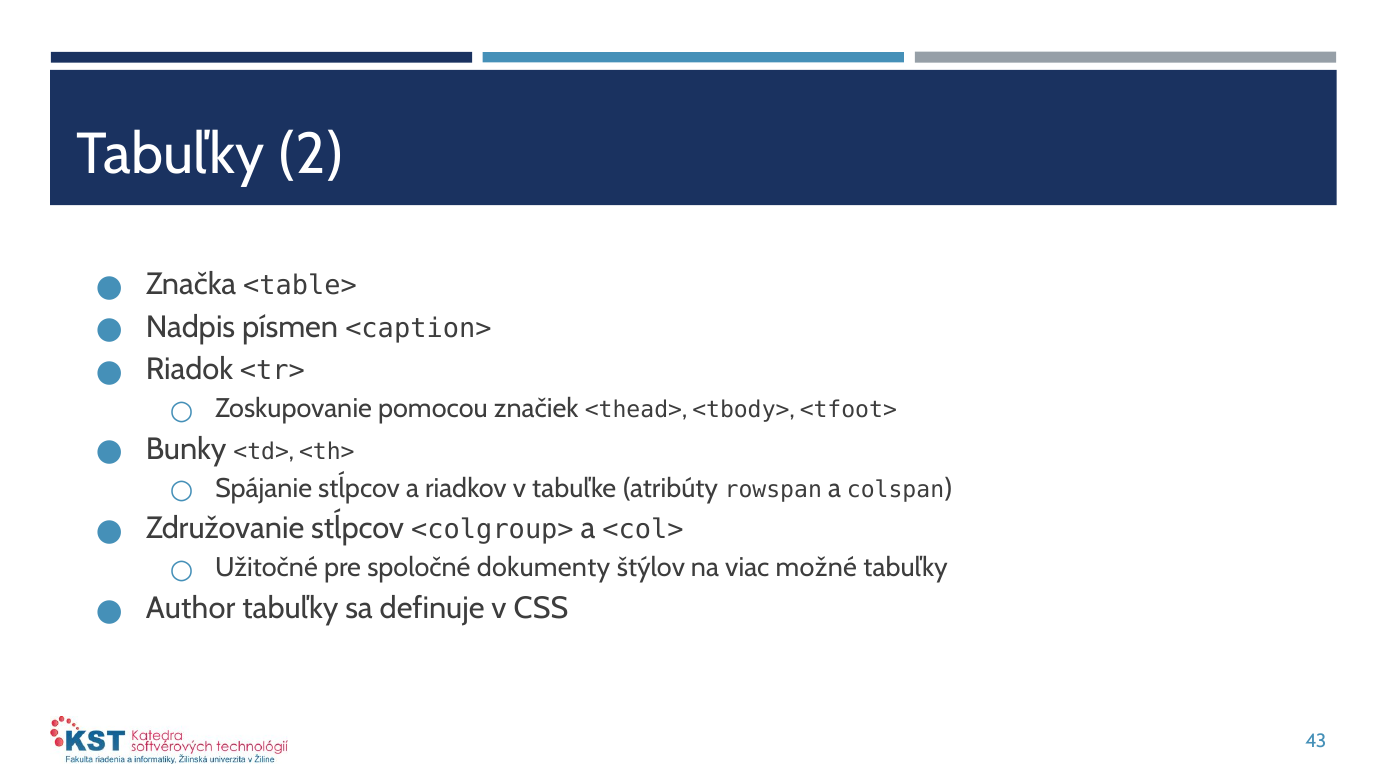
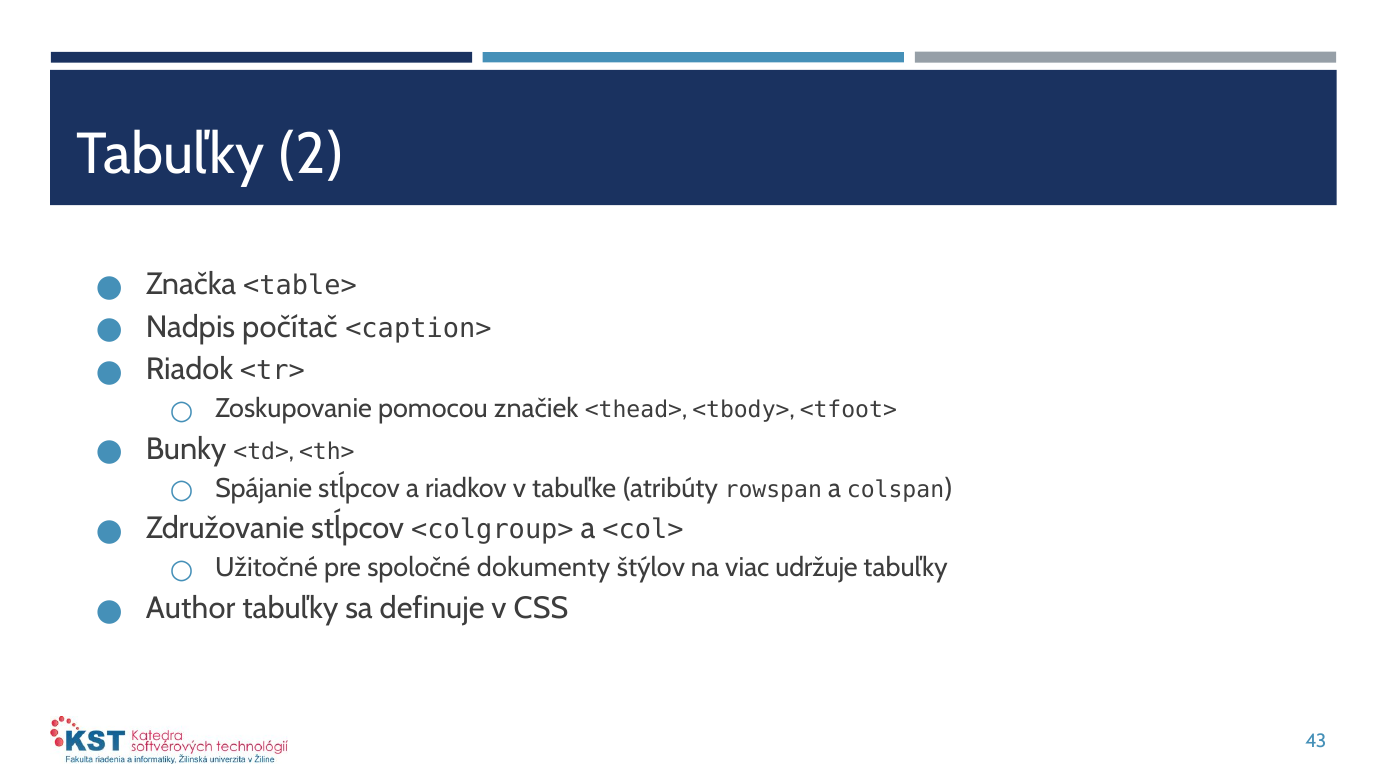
písmen: písmen -> počítač
možné: možné -> udržuje
